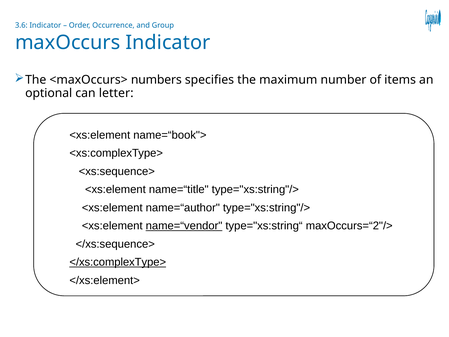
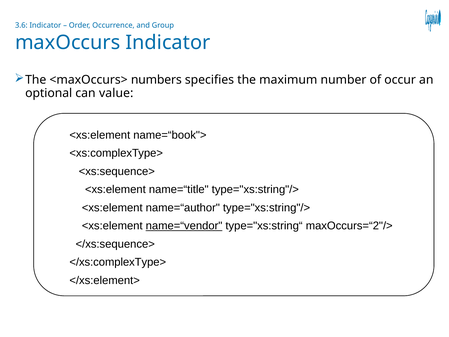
items: items -> occur
letter: letter -> value
</xs:complexType> underline: present -> none
